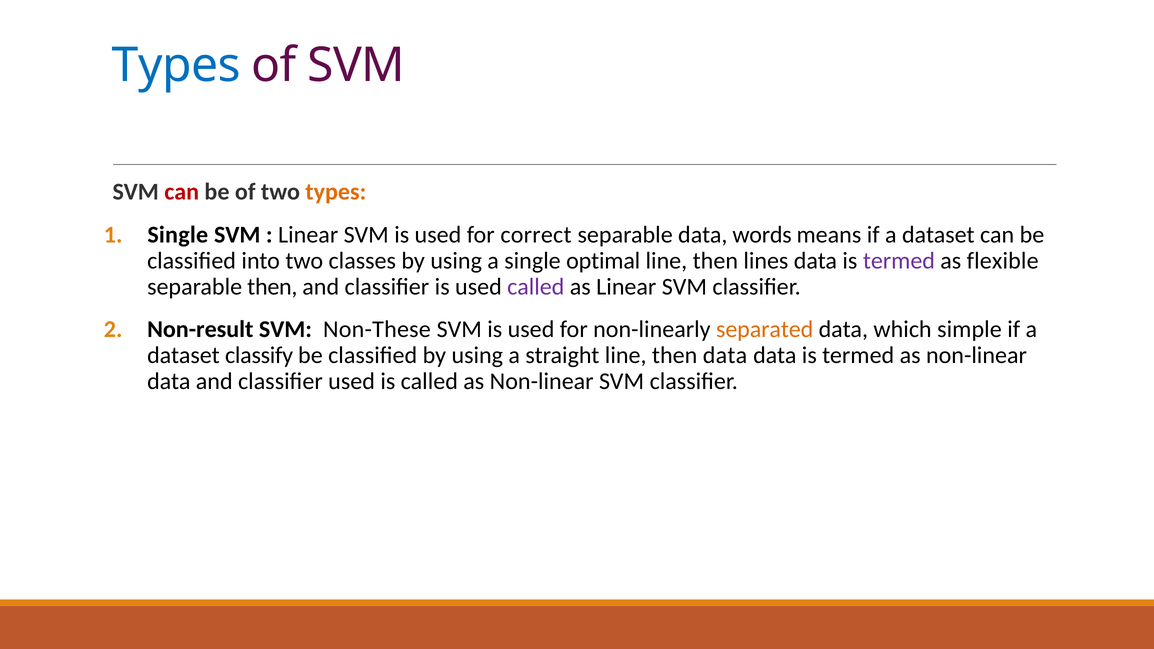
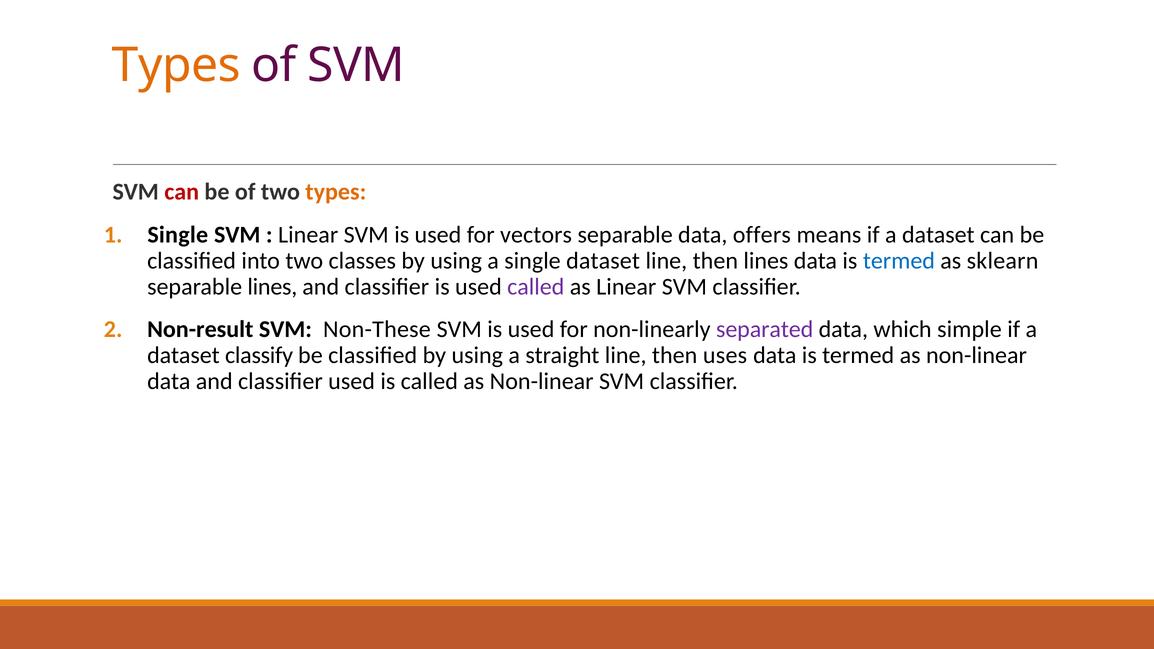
Types at (176, 65) colour: blue -> orange
correct: correct -> vectors
words: words -> offers
single optimal: optimal -> dataset
termed at (899, 261) colour: purple -> blue
flexible: flexible -> sklearn
separable then: then -> lines
separated colour: orange -> purple
then data: data -> uses
